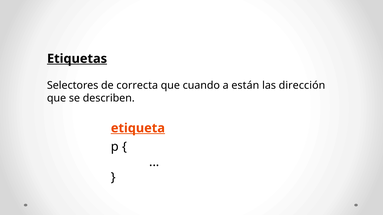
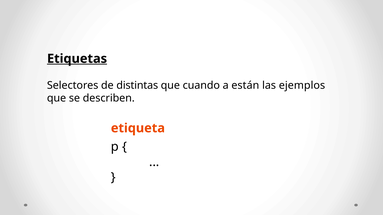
correcta: correcta -> distintas
dirección: dirección -> ejemplos
etiqueta underline: present -> none
